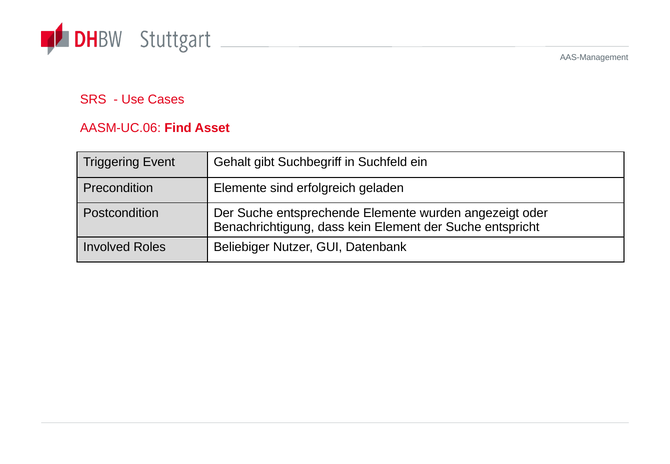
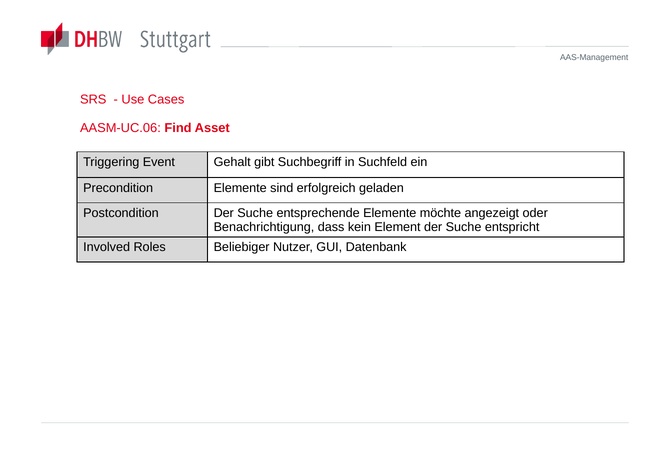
wurden: wurden -> möchte
